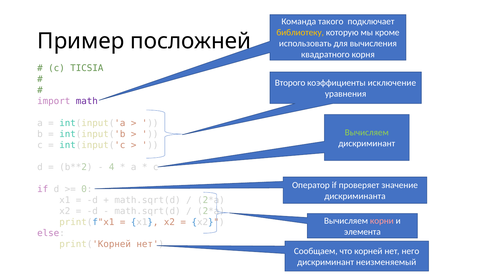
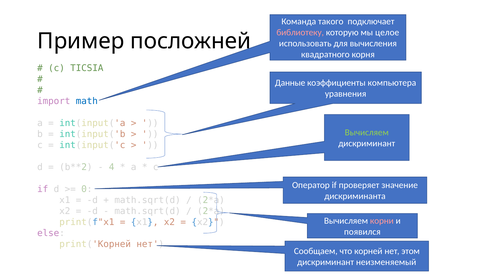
библиотеку colour: yellow -> pink
кроме: кроме -> целое
Второго: Второго -> Данные
исключение: исключение -> компьютера
math colour: purple -> blue
элемента: элемента -> появился
него: него -> этом
